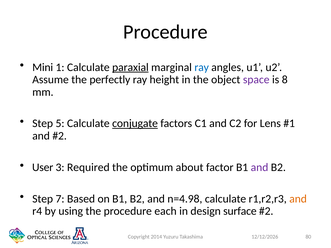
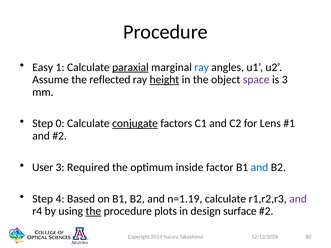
Mini: Mini -> Easy
perfectly: perfectly -> reflected
height underline: none -> present
is 8: 8 -> 3
5: 5 -> 0
about: about -> inside
and at (260, 167) colour: purple -> blue
7: 7 -> 4
n=4.98: n=4.98 -> n=1.19
and at (298, 199) colour: orange -> purple
the at (93, 211) underline: none -> present
each: each -> plots
